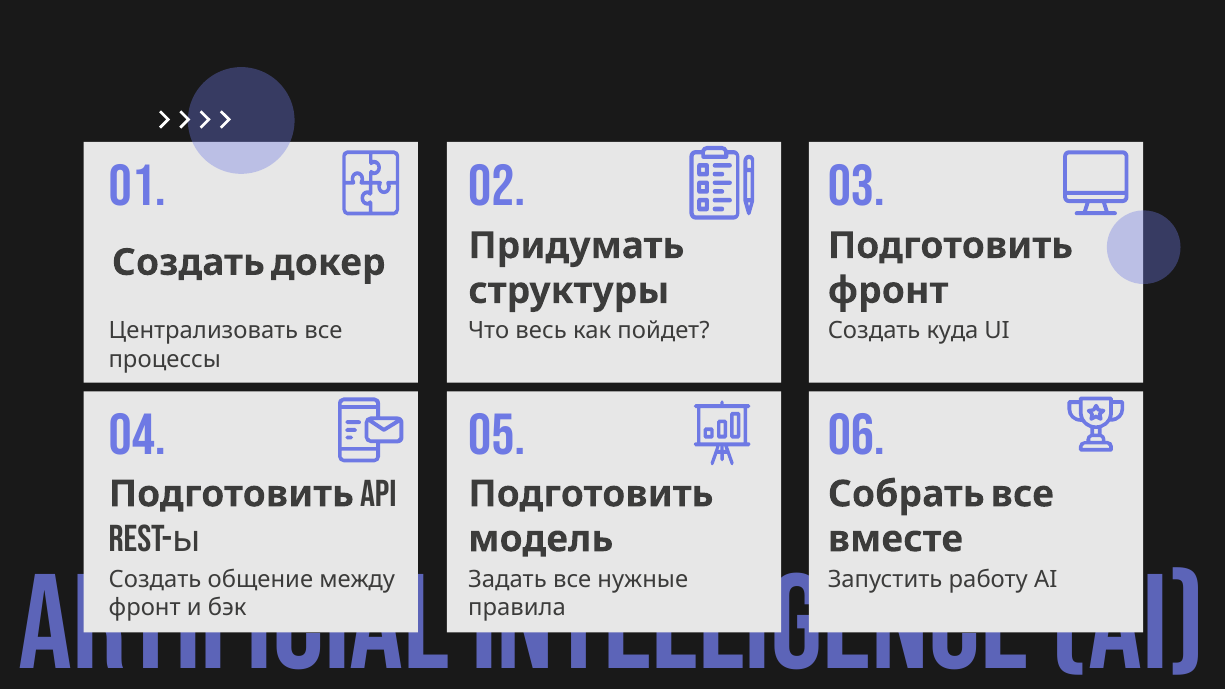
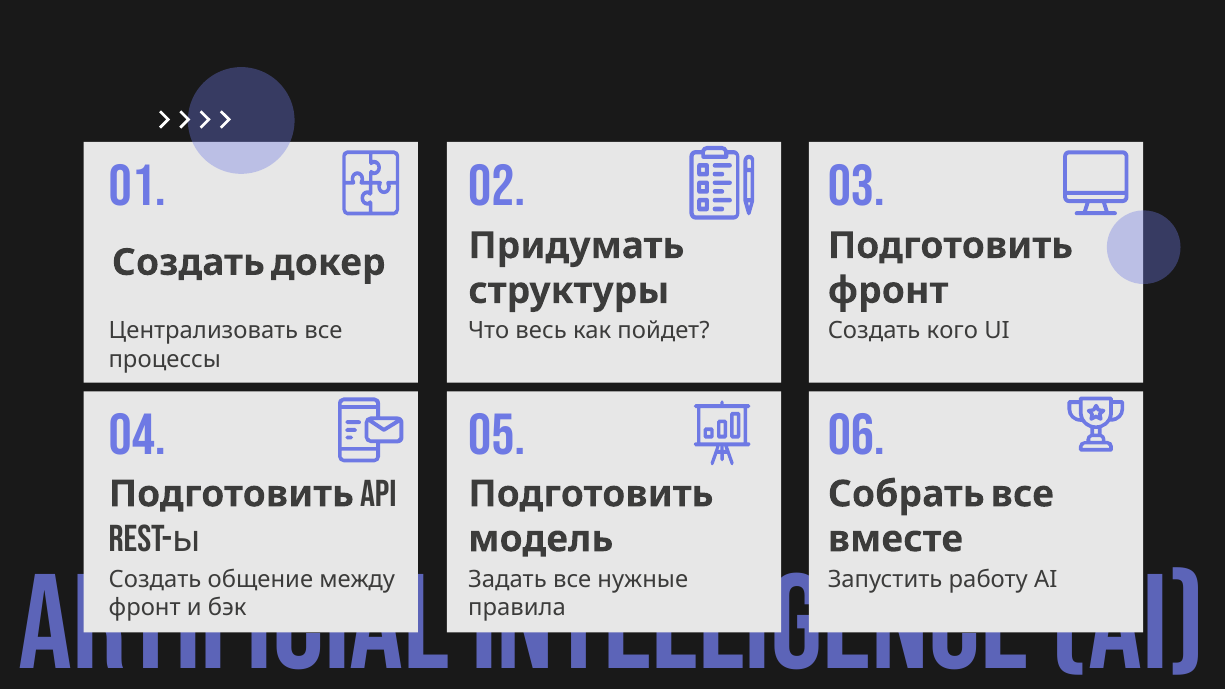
куда: куда -> кого
